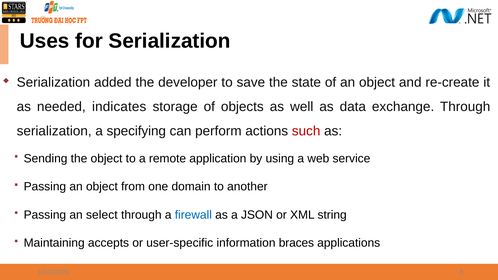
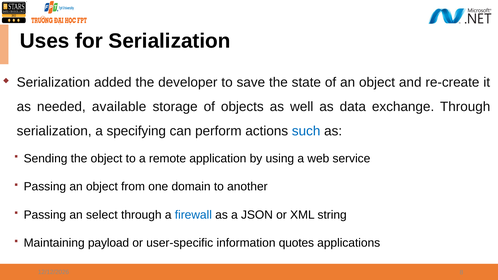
indicates: indicates -> available
such colour: red -> blue
accepts: accepts -> payload
braces: braces -> quotes
